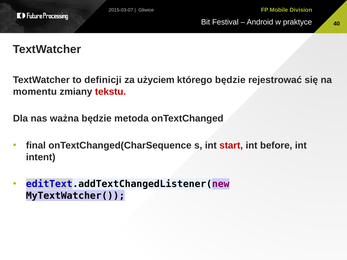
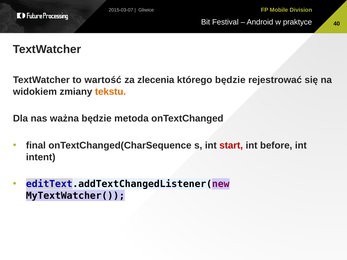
definicji: definicji -> wartość
użyciem: użyciem -> zlecenia
momentu: momentu -> widokiem
tekstu colour: red -> orange
